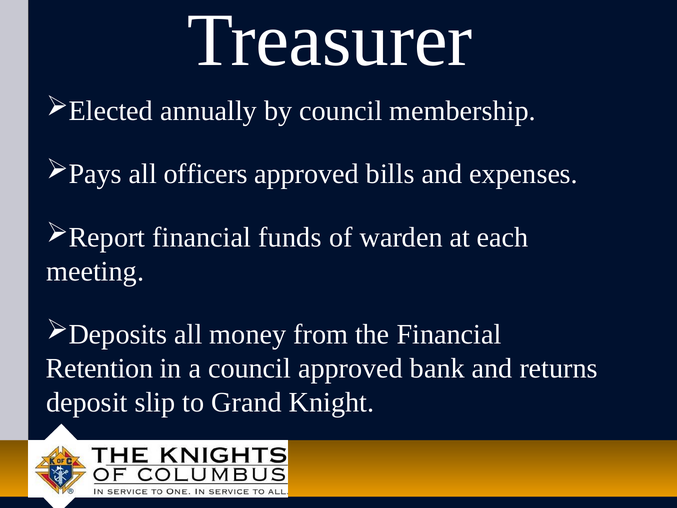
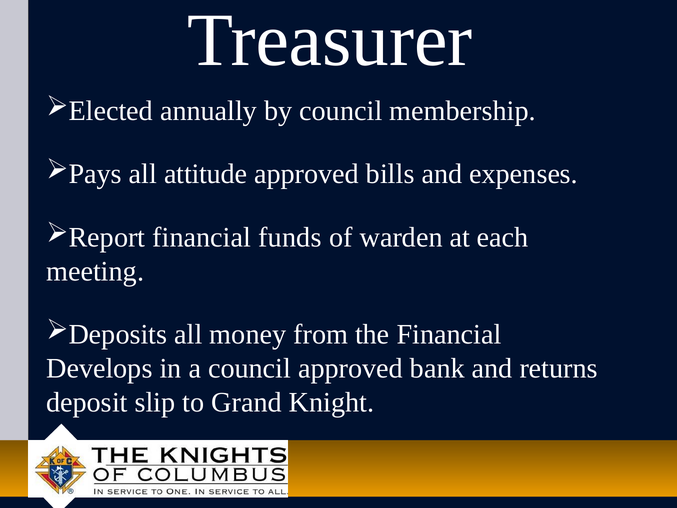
officers: officers -> attitude
Retention: Retention -> Develops
